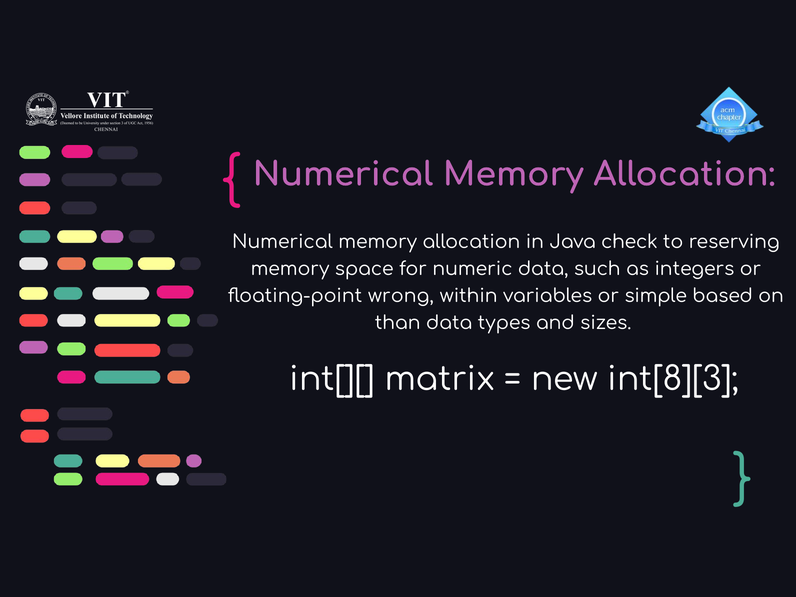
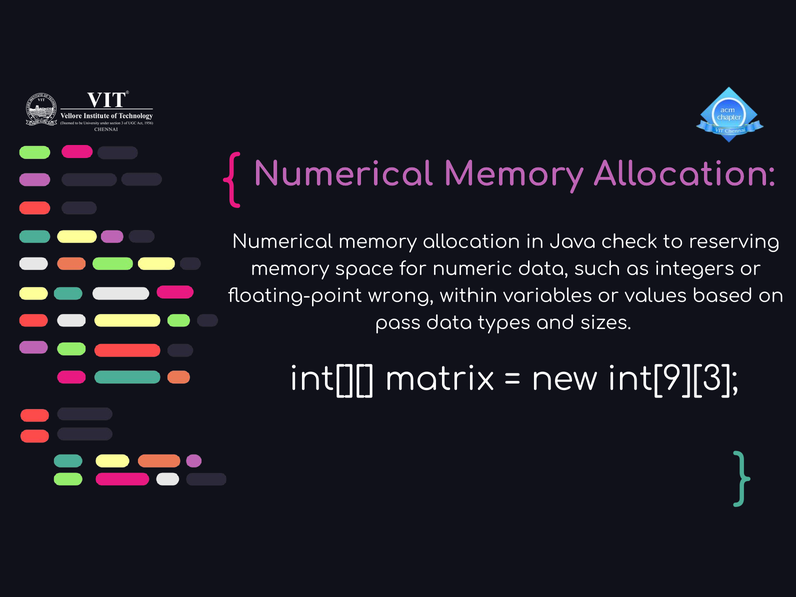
simple: simple -> values
than: than -> pass
int[8][3: int[8][3 -> int[9][3
